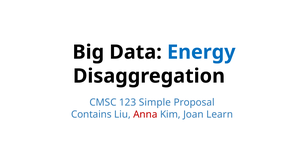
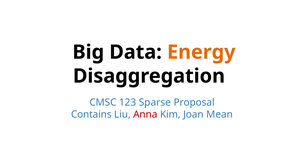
Energy colour: blue -> orange
Simple: Simple -> Sparse
Learn: Learn -> Mean
